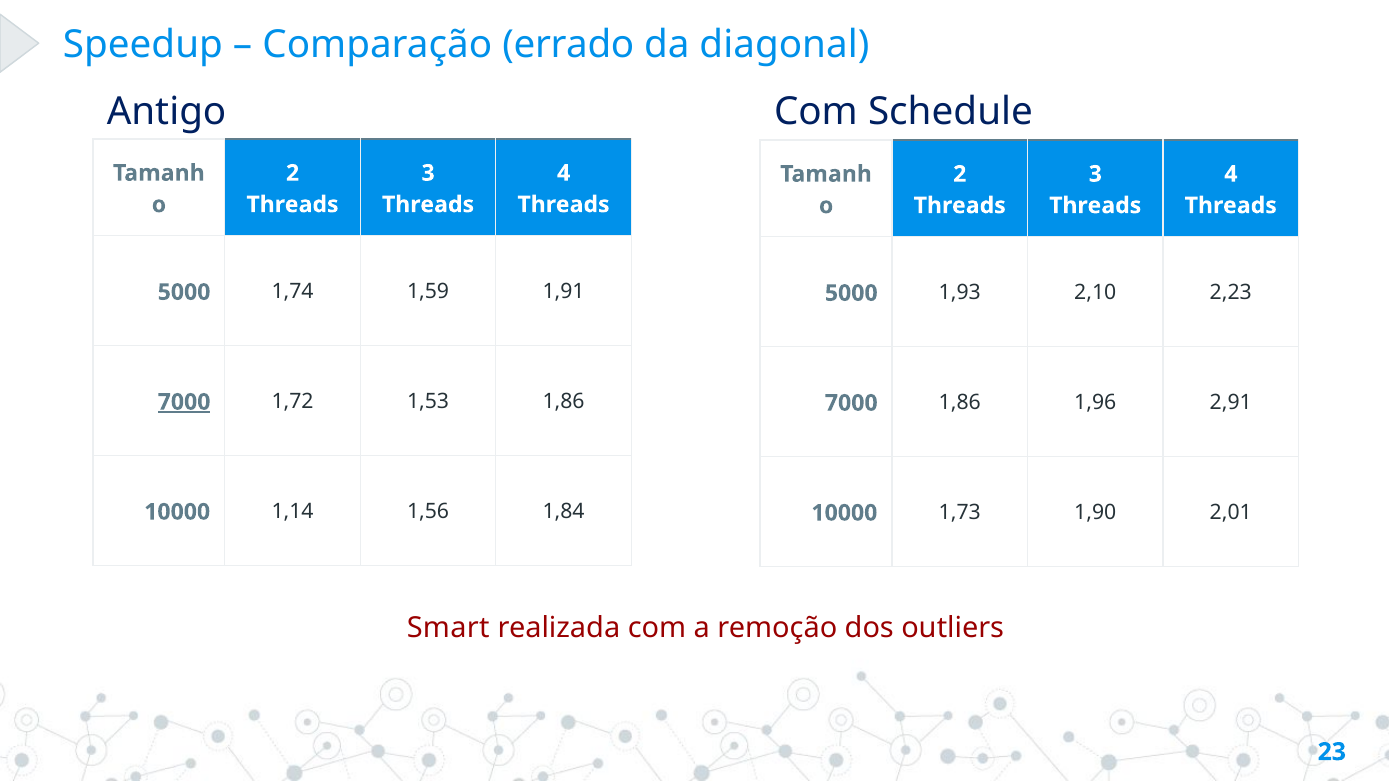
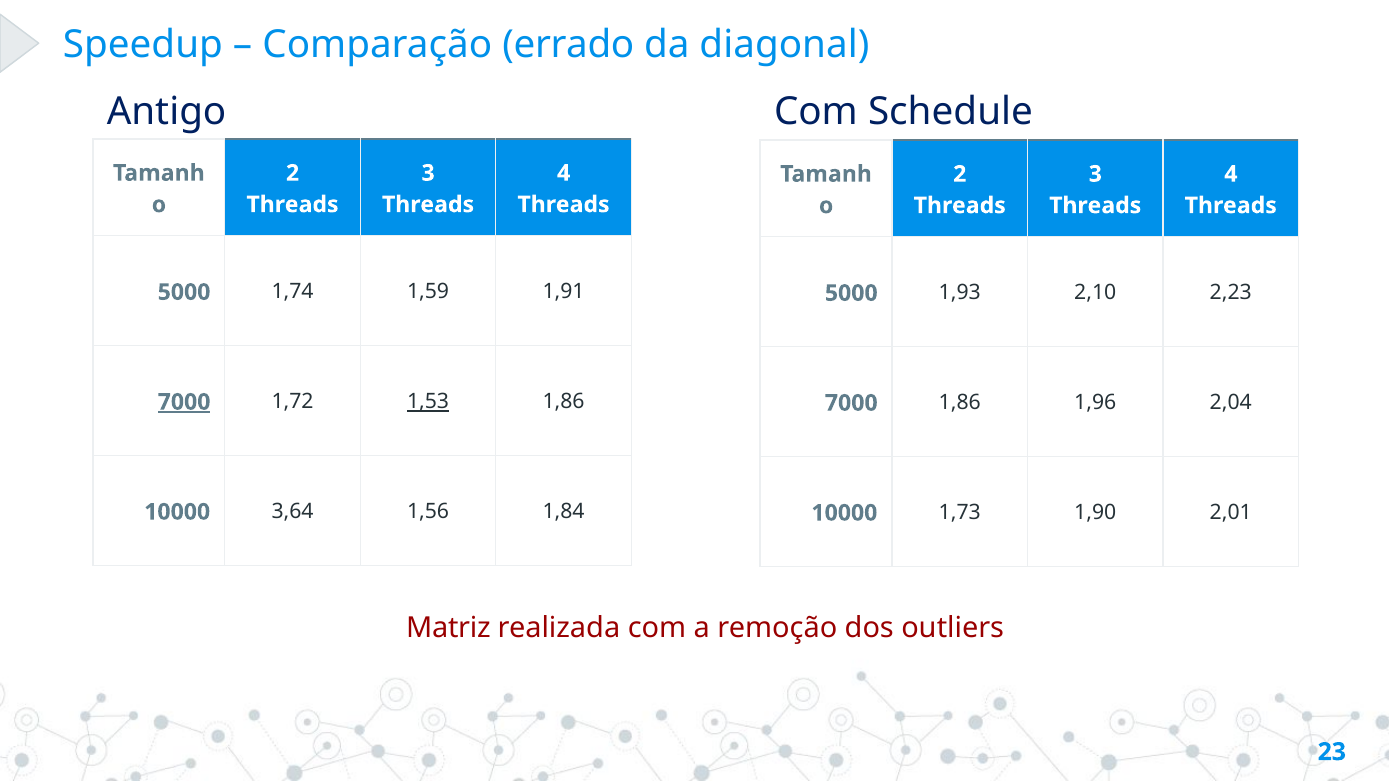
1,53 underline: none -> present
2,91: 2,91 -> 2,04
1,14: 1,14 -> 3,64
Smart: Smart -> Matriz
